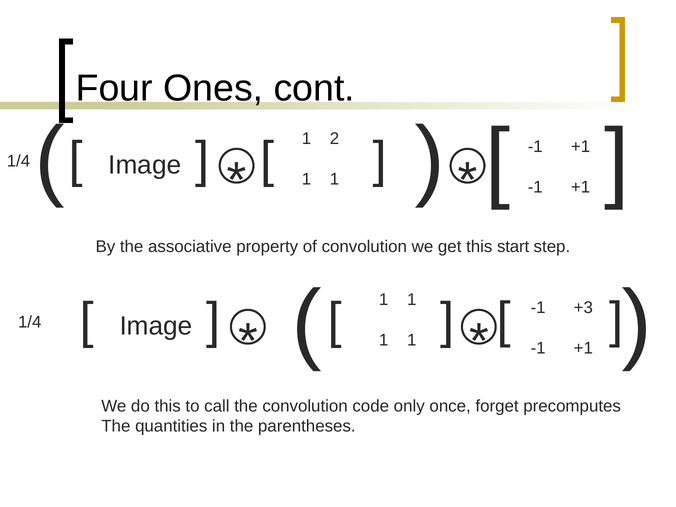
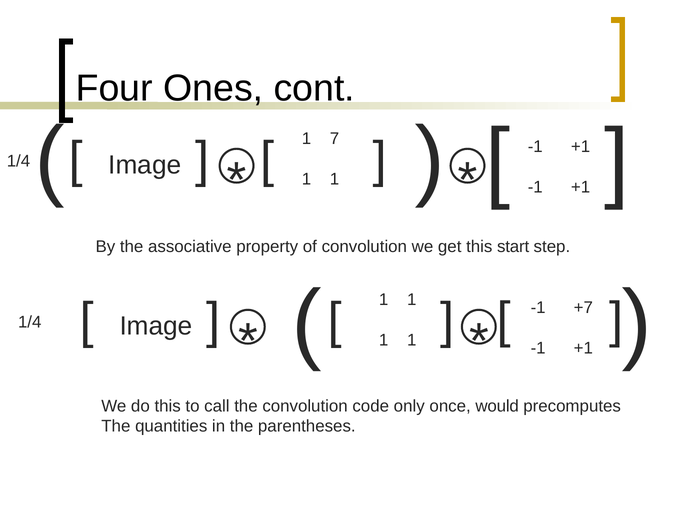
2: 2 -> 7
+3: +3 -> +7
forget: forget -> would
